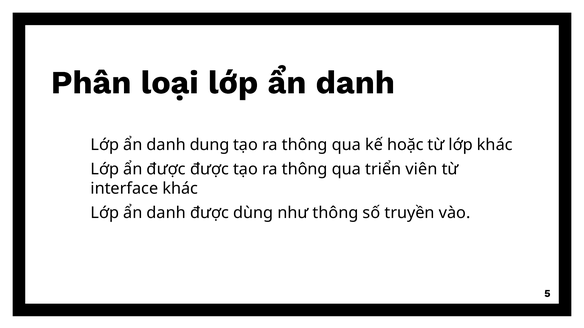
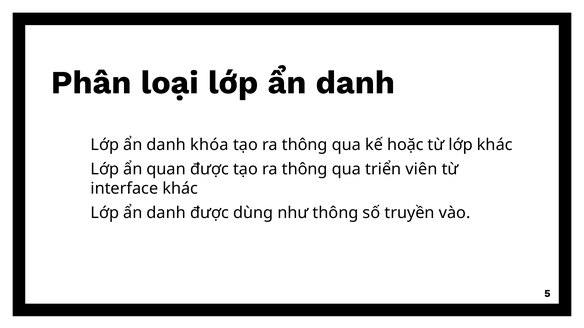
dung: dung -> khóa
ẩn được: được -> quan
